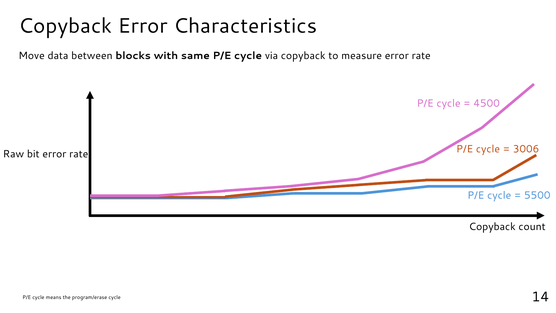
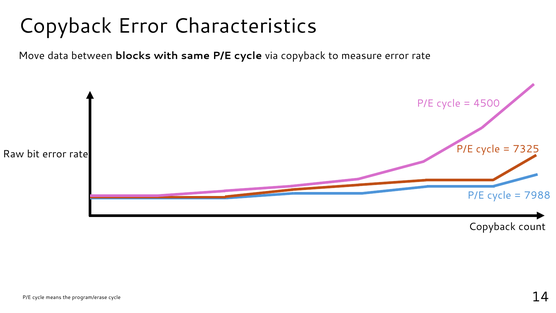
3006: 3006 -> 7325
5500: 5500 -> 7988
